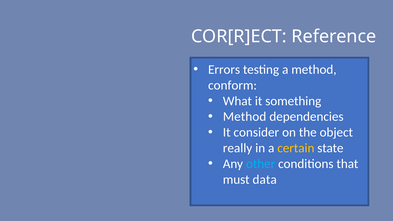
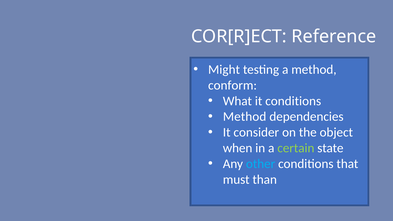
Errors: Errors -> Might
it something: something -> conditions
really: really -> when
certain colour: yellow -> light green
data: data -> than
